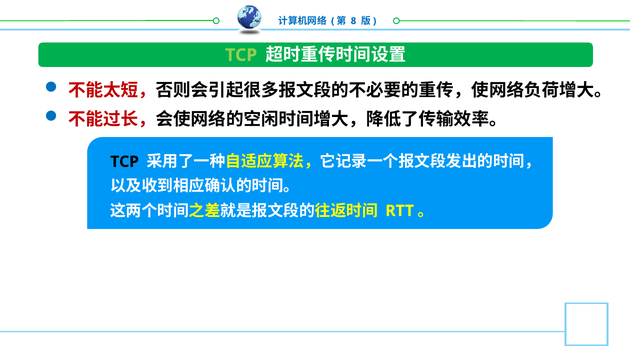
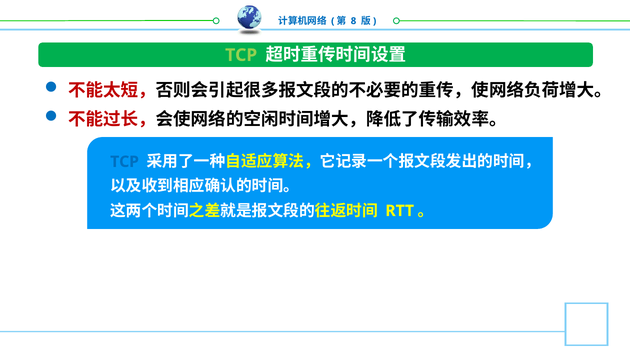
TCP at (125, 161) colour: black -> blue
